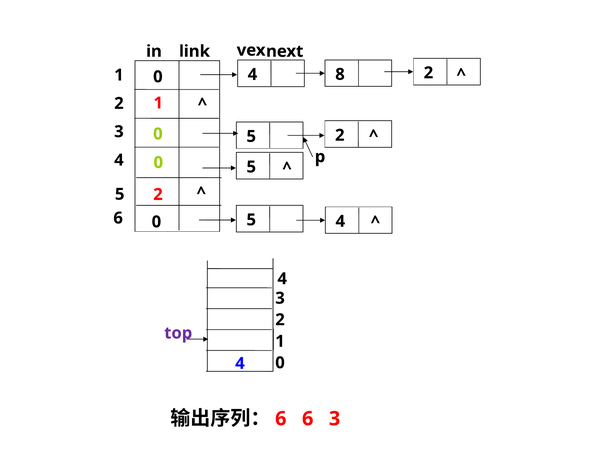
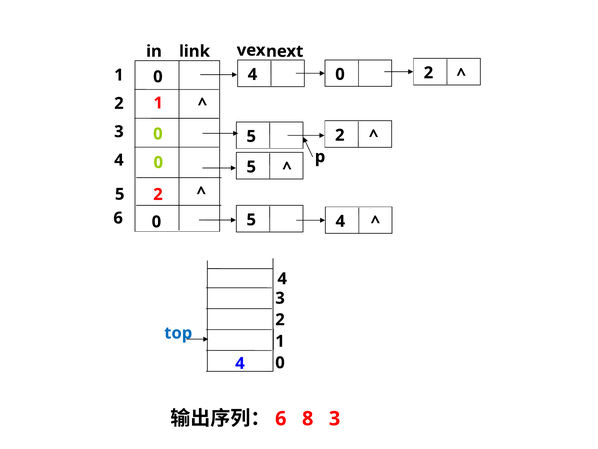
8 at (340, 74): 8 -> 0
top colour: purple -> blue
6 6: 6 -> 8
